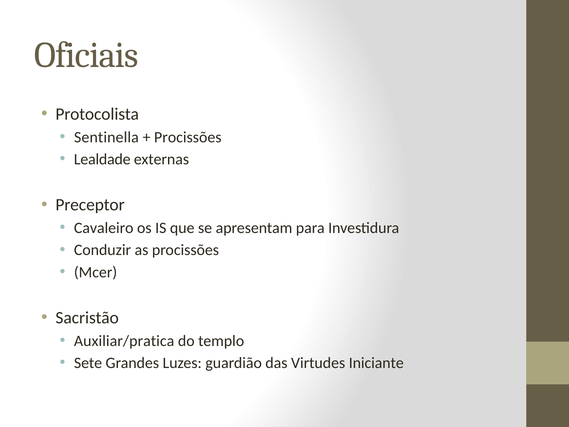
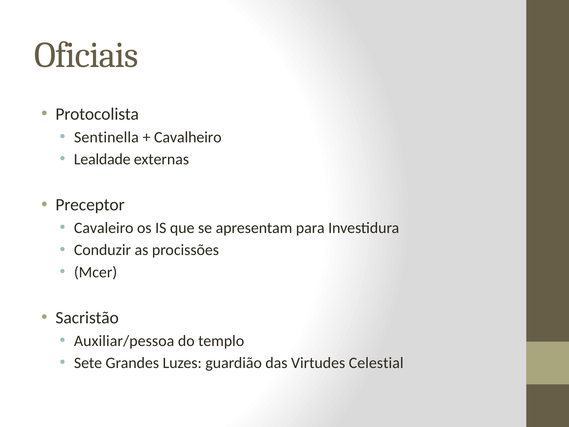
Procissões at (188, 137): Procissões -> Cavalheiro
Auxiliar/pratica: Auxiliar/pratica -> Auxiliar/pessoa
Iniciante: Iniciante -> Celestial
